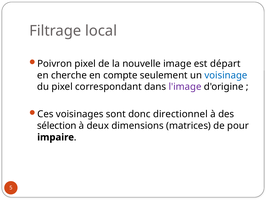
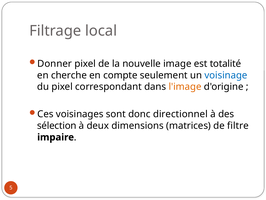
Poivron: Poivron -> Donner
départ: départ -> totalité
l'image colour: purple -> orange
pour: pour -> filtre
